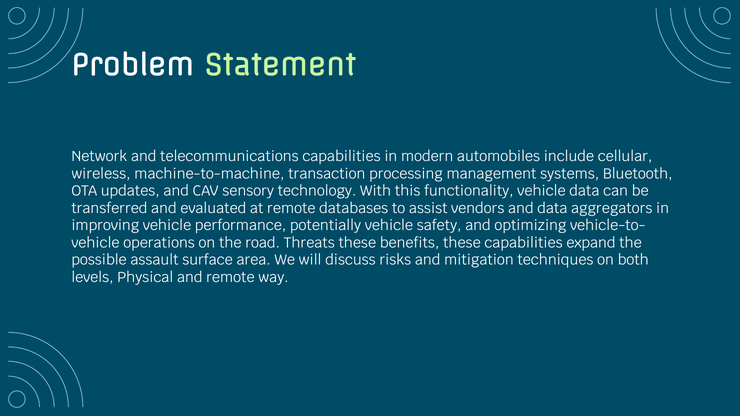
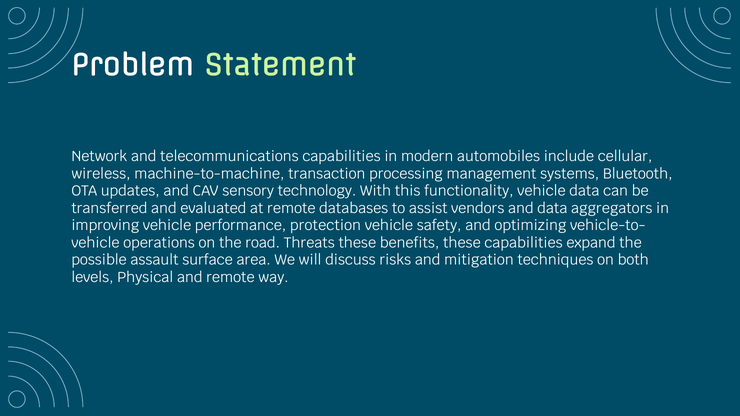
potentially: potentially -> protection
